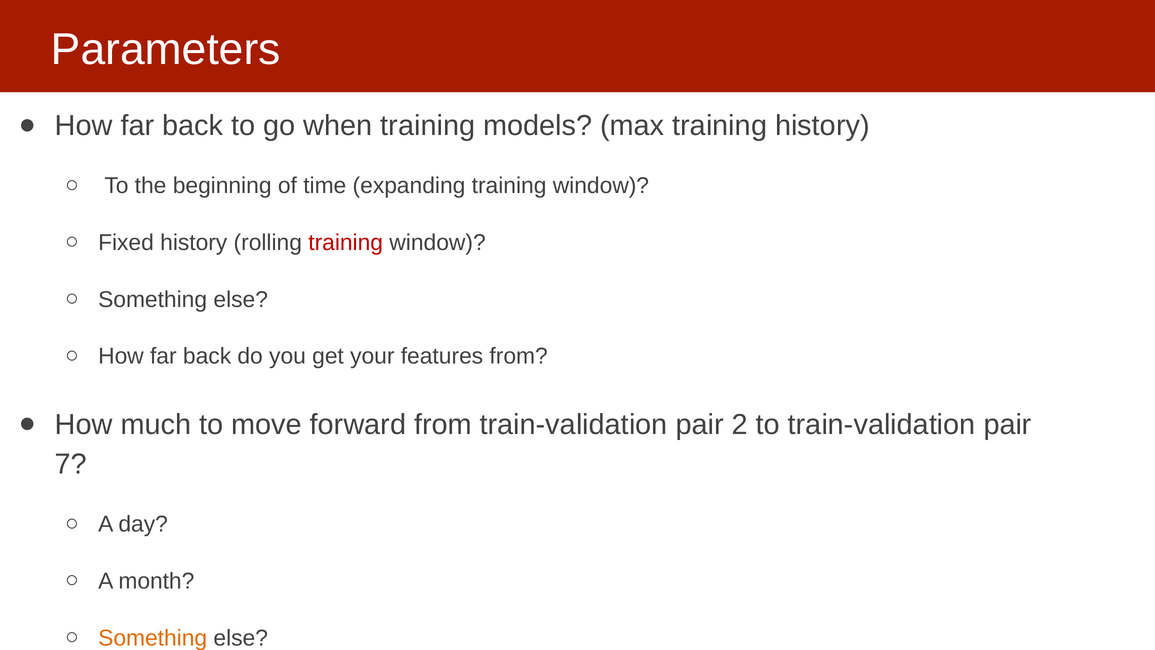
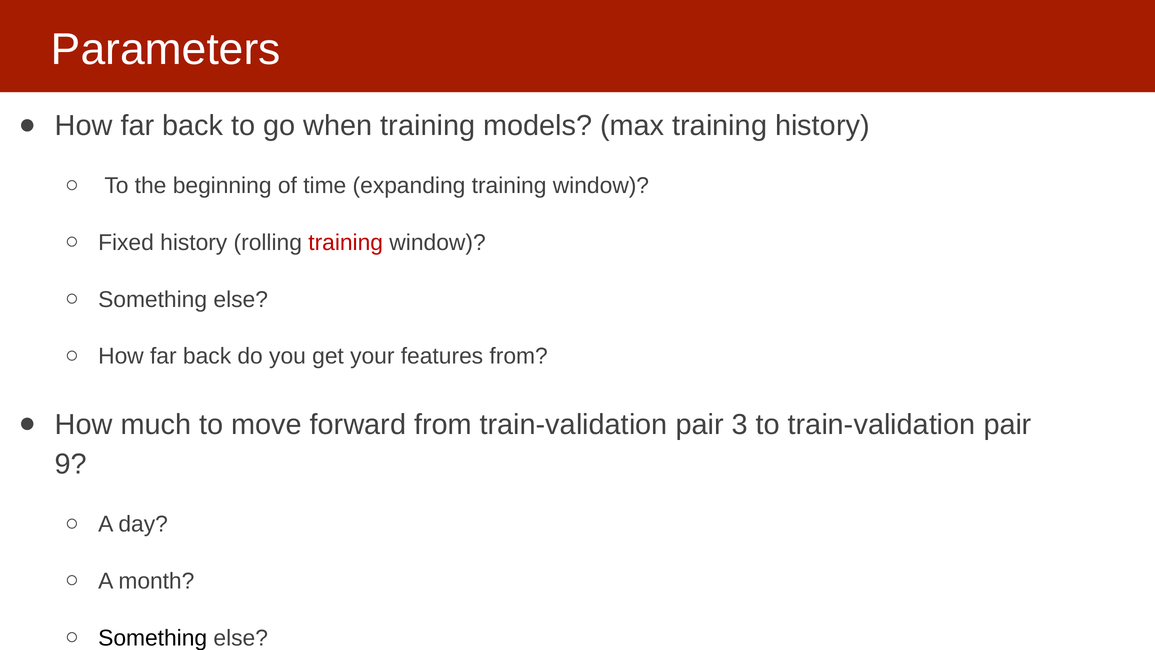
2: 2 -> 3
7: 7 -> 9
Something at (153, 638) colour: orange -> black
